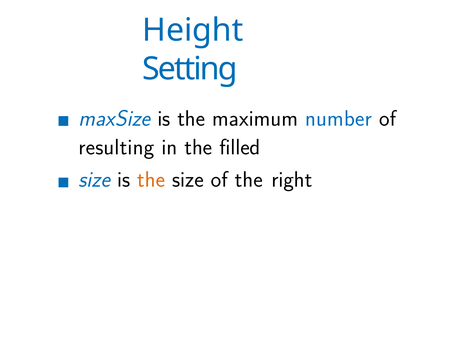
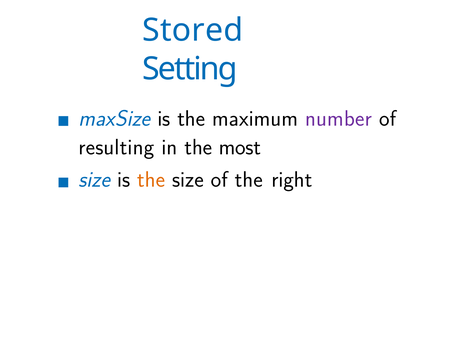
Height: Height -> Stored
number colour: blue -> purple
filled: filled -> most
